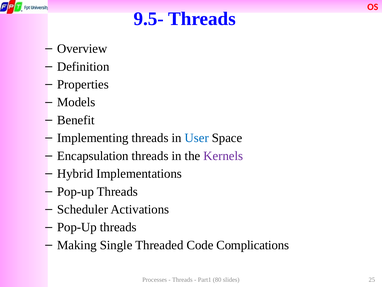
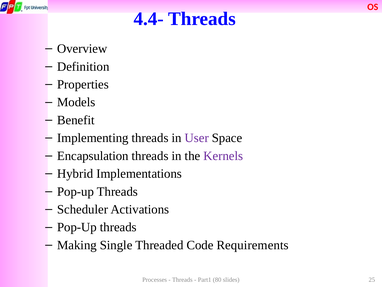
9.5-: 9.5- -> 4.4-
User colour: blue -> purple
Complications: Complications -> Requirements
